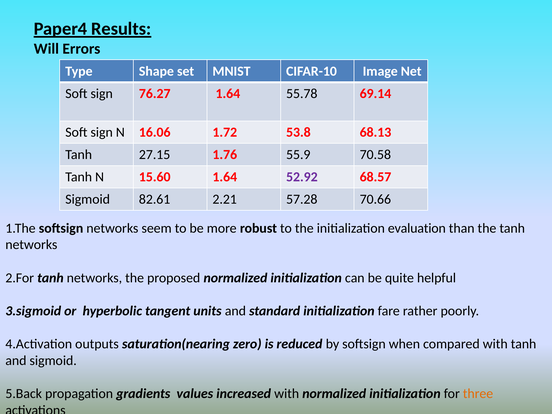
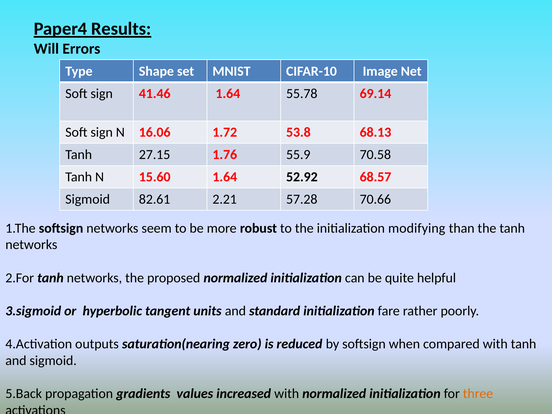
76.27: 76.27 -> 41.46
52.92 colour: purple -> black
evaluation: evaluation -> modifying
